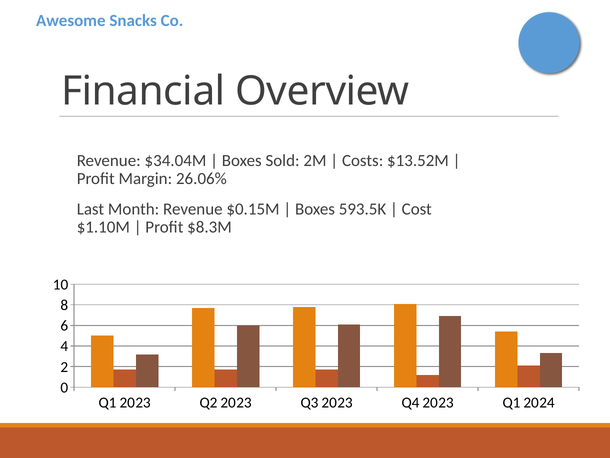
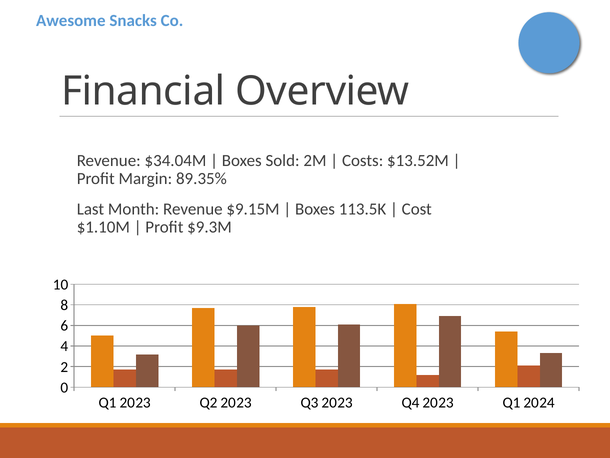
26.06%: 26.06% -> 89.35%
$0.15M: $0.15M -> $9.15M
593.5K: 593.5K -> 113.5K
$8.3M: $8.3M -> $9.3M
